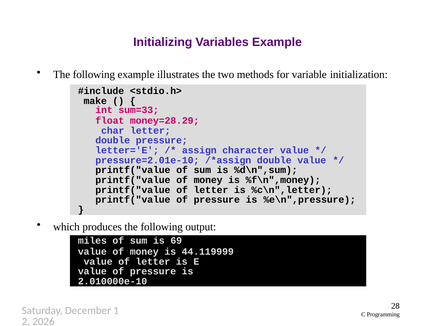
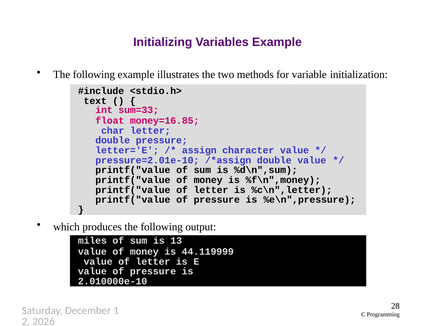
make: make -> text
money=28.29: money=28.29 -> money=16.85
69: 69 -> 13
